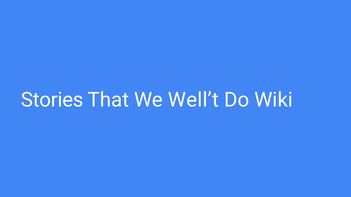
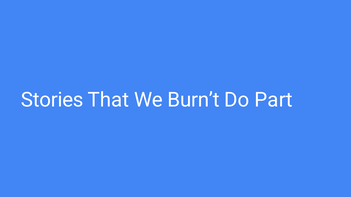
Well’t: Well’t -> Burn’t
Wiki: Wiki -> Part
